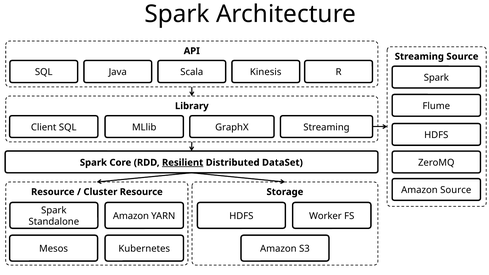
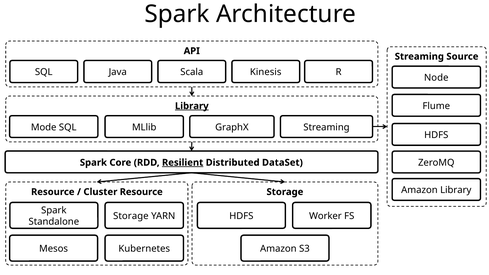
Spark at (436, 78): Spark -> Node
Library at (192, 106) underline: none -> present
Client: Client -> Mode
Amazon Source: Source -> Library
Amazon at (131, 216): Amazon -> Storage
